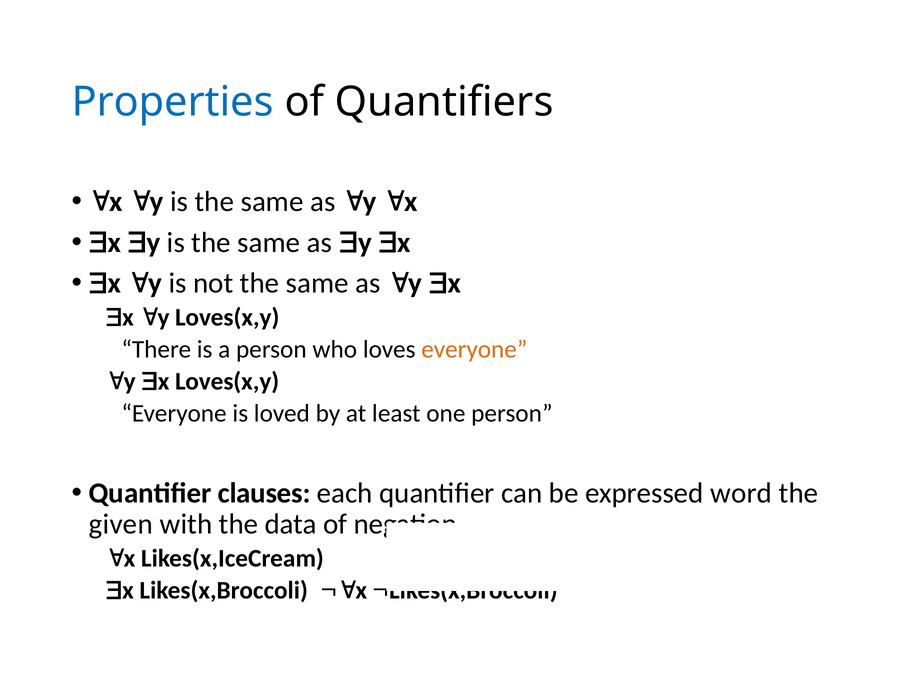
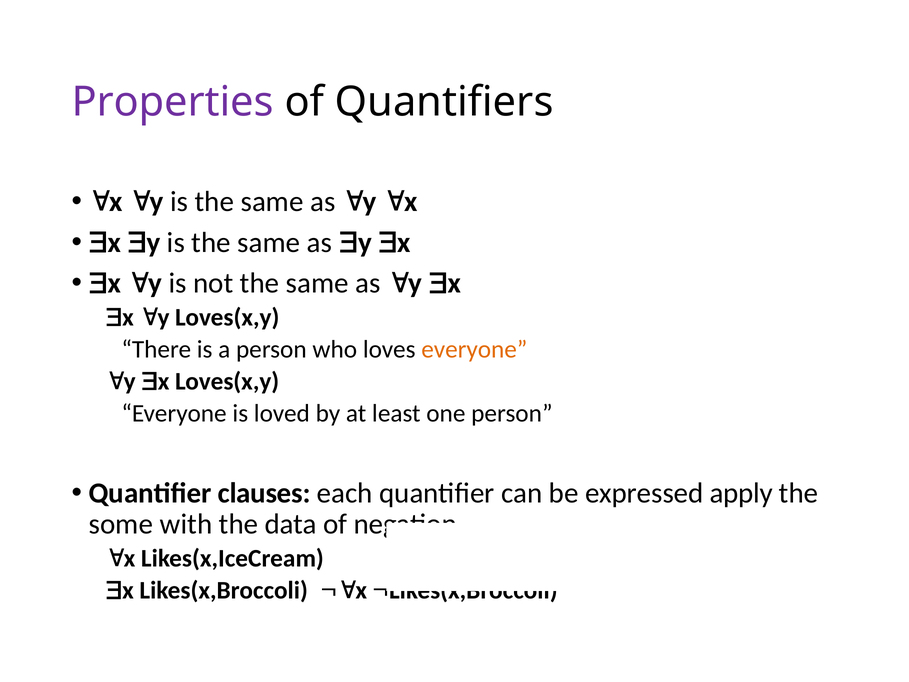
Properties colour: blue -> purple
word: word -> apply
given: given -> some
